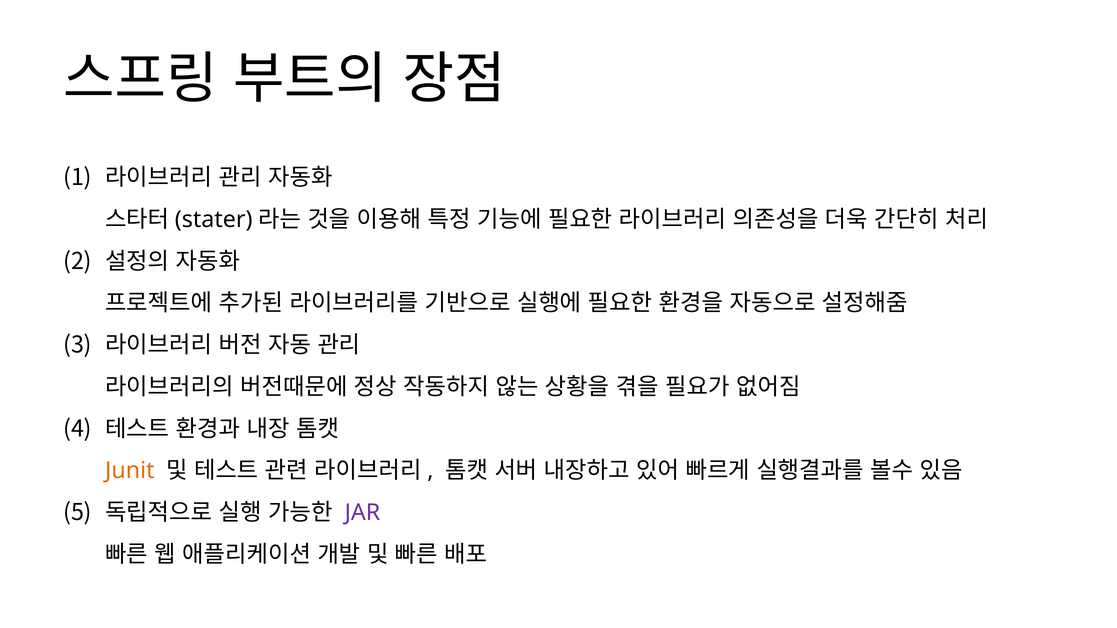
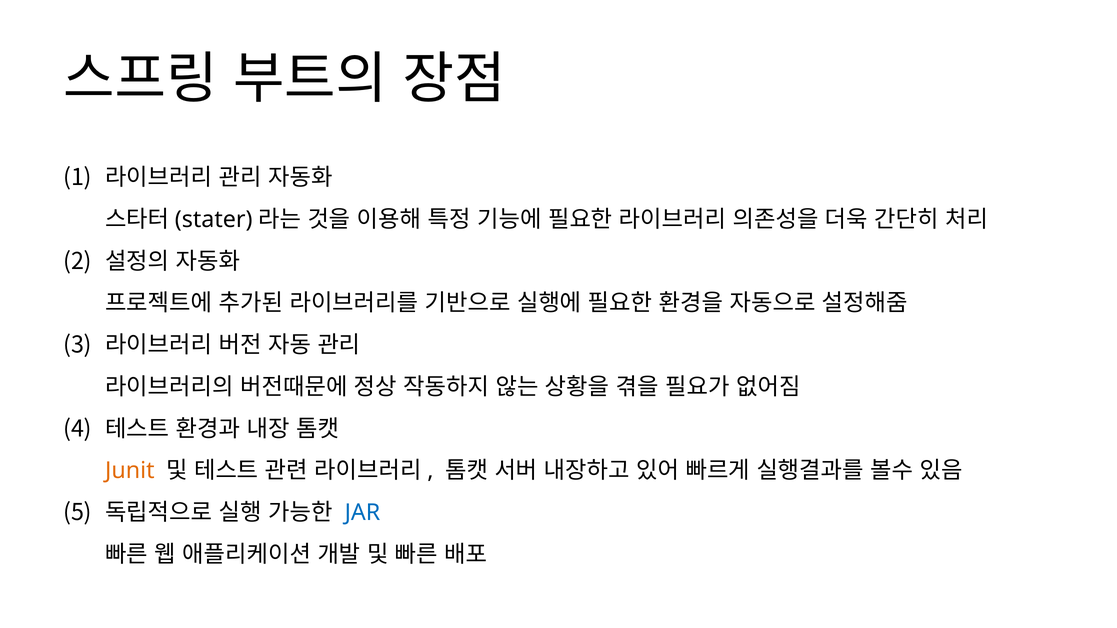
JAR colour: purple -> blue
